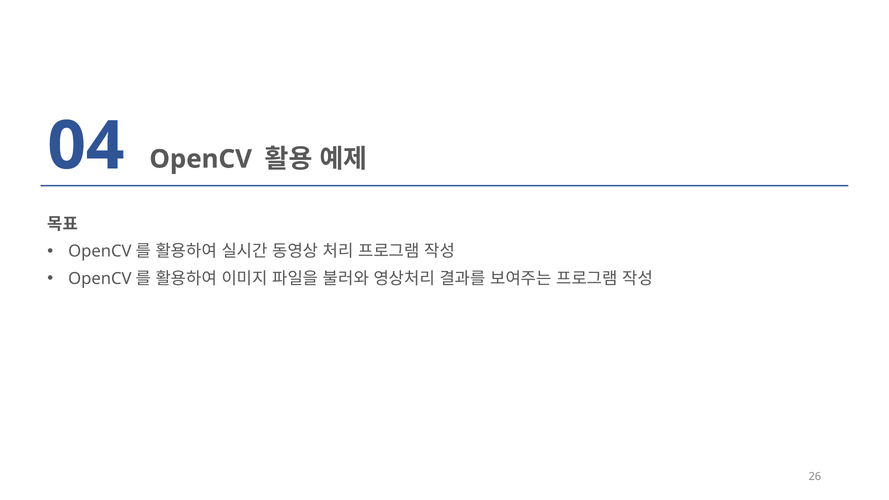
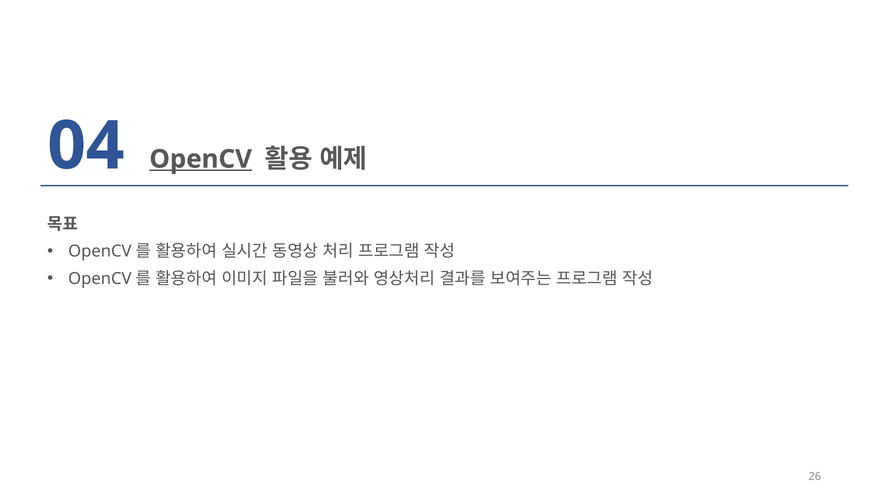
OpenCV underline: none -> present
